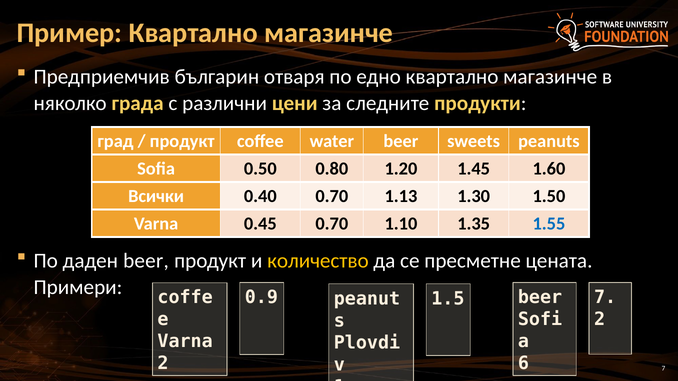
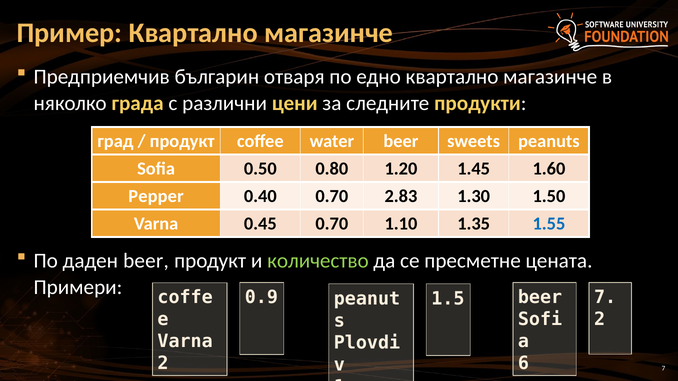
Всички: Всички -> Pepper
1.13: 1.13 -> 2.83
количество colour: yellow -> light green
